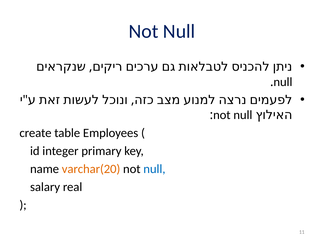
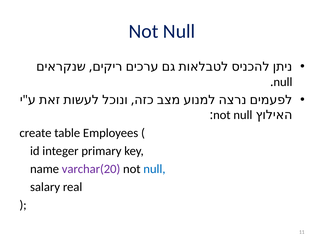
varchar(20 colour: orange -> purple
